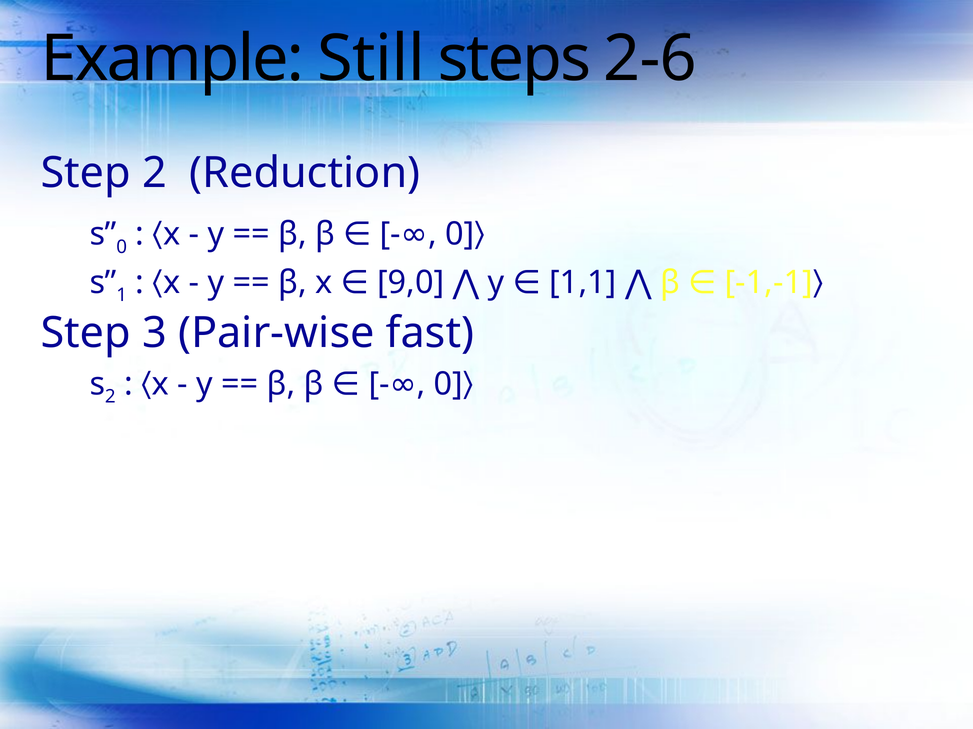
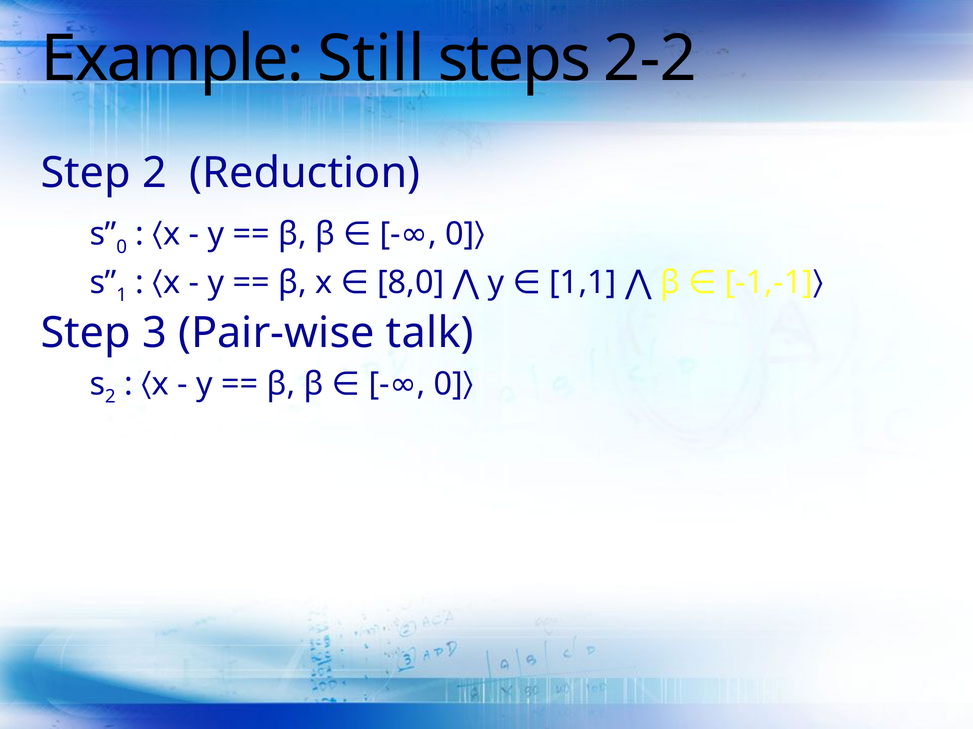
2-6: 2-6 -> 2-2
9,0: 9,0 -> 8,0
fast: fast -> talk
